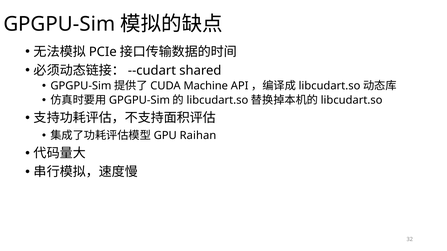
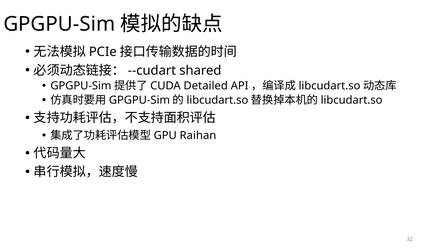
Machine: Machine -> Detailed
